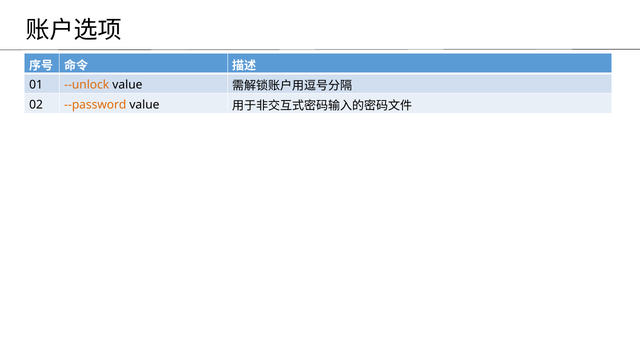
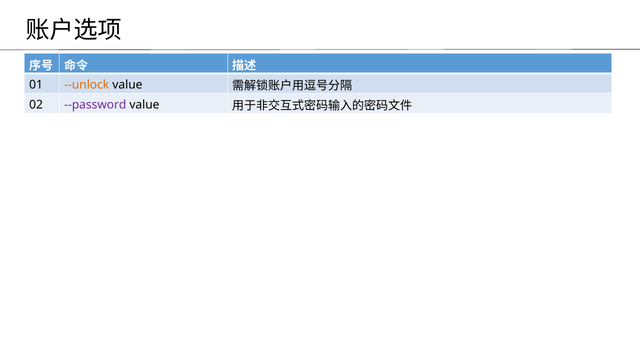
--password colour: orange -> purple
